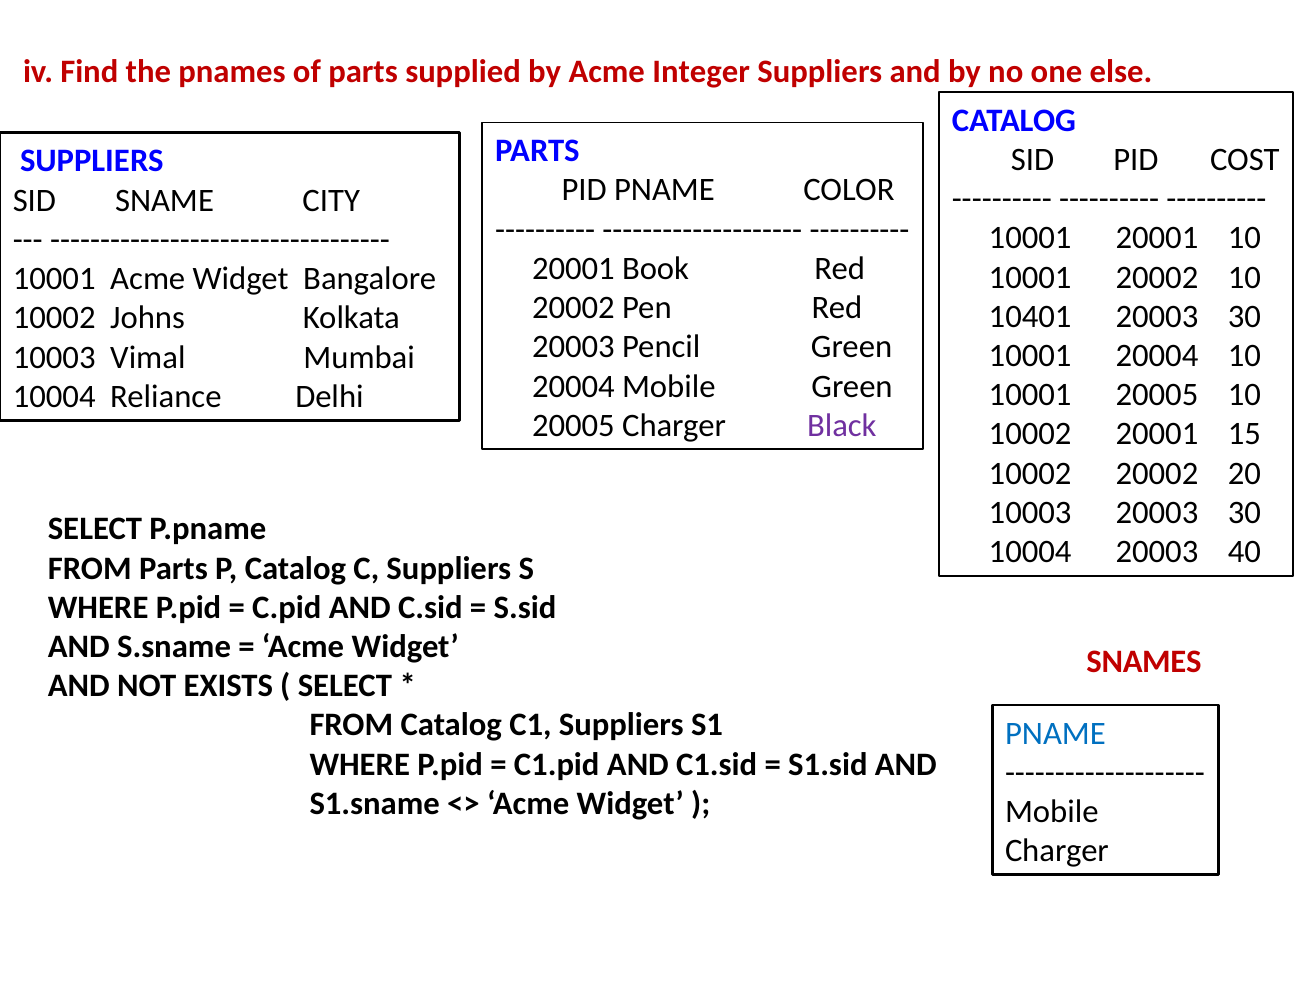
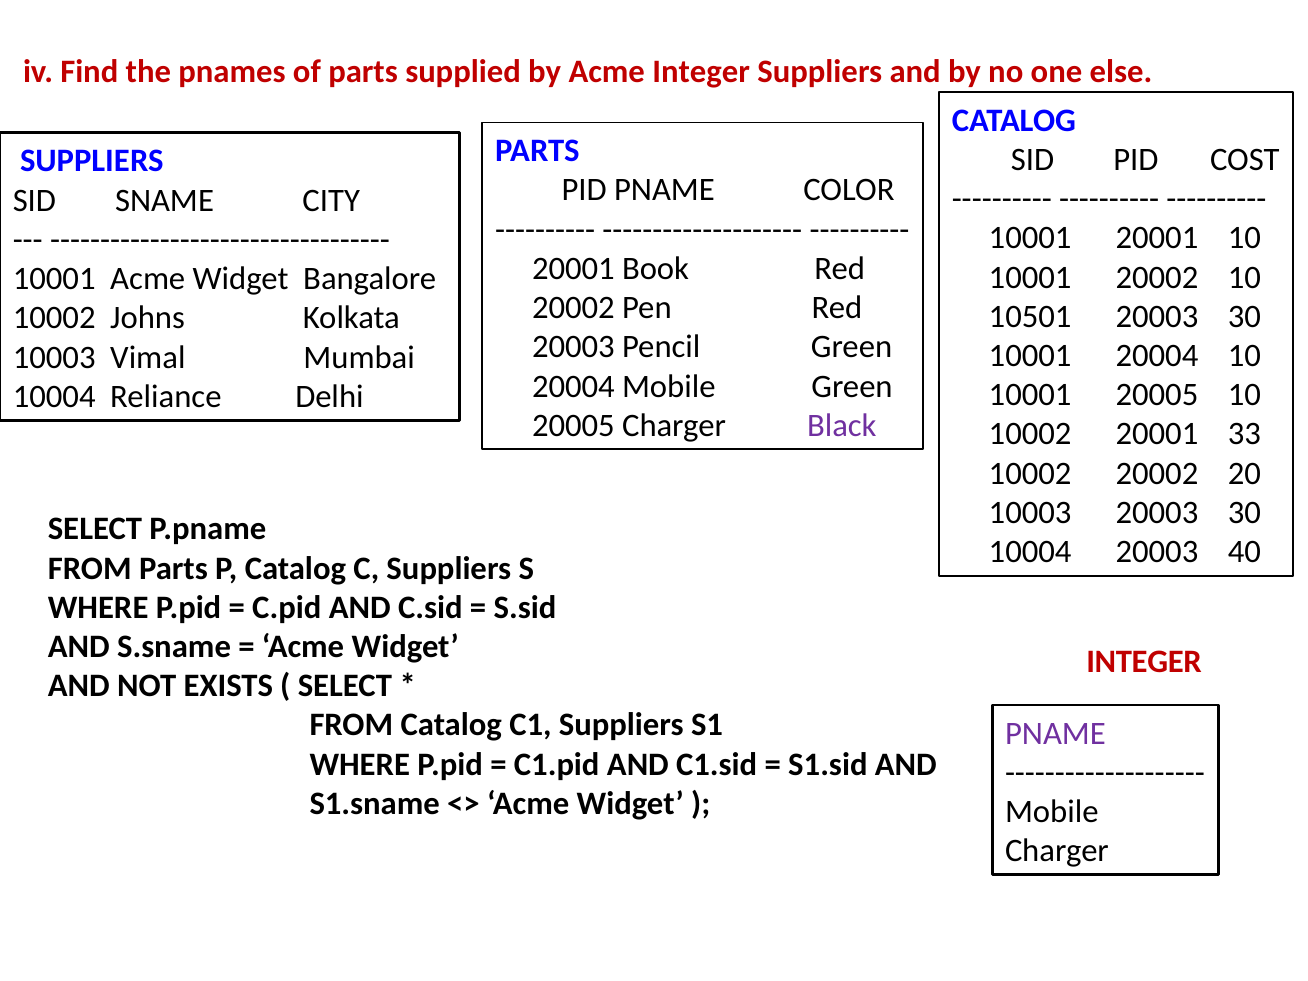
10401: 10401 -> 10501
15: 15 -> 33
SNAMES at (1144, 662): SNAMES -> INTEGER
PNAME at (1055, 733) colour: blue -> purple
